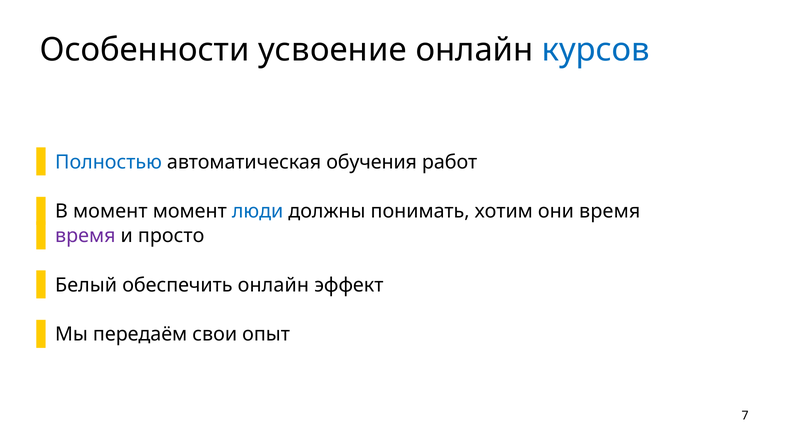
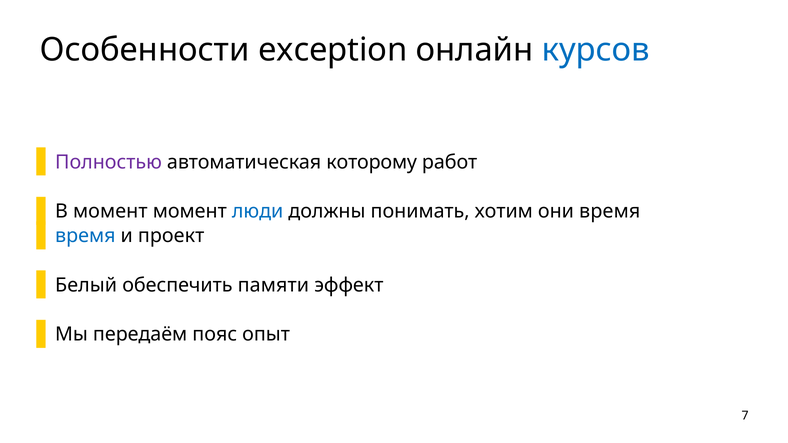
усвоение: усвоение -> exception
Полностью colour: blue -> purple
обучения: обучения -> которому
время at (85, 236) colour: purple -> blue
просто: просто -> проект
обеспечить онлайн: онлайн -> памяти
свои: свои -> пояс
